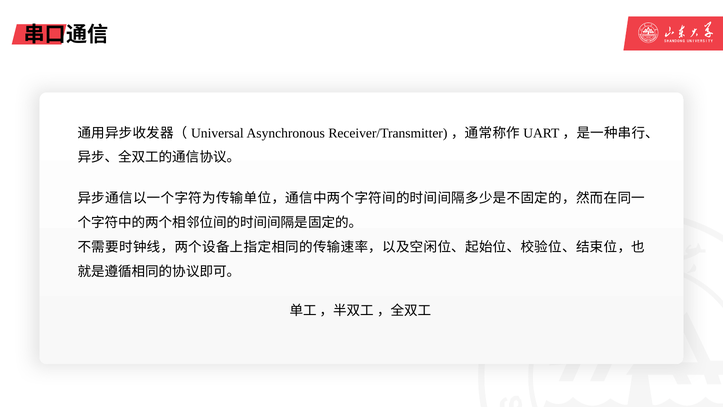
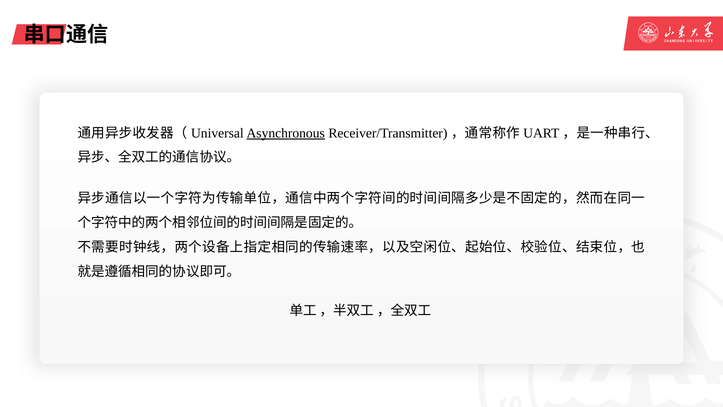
Asynchronous underline: none -> present
